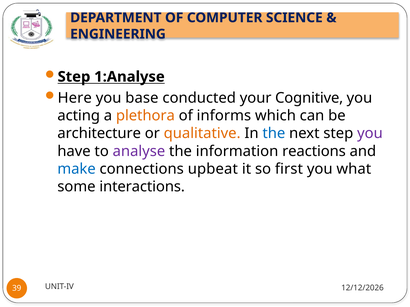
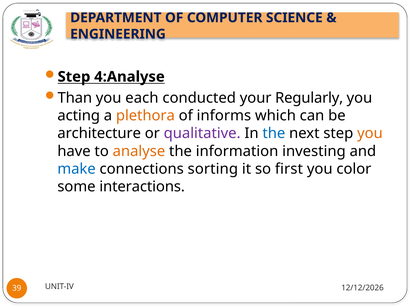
1:Analyse: 1:Analyse -> 4:Analyse
Here: Here -> Than
base: base -> each
Cognitive: Cognitive -> Regularly
qualitative colour: orange -> purple
you at (370, 134) colour: purple -> orange
analyse colour: purple -> orange
reactions: reactions -> investing
upbeat: upbeat -> sorting
what: what -> color
